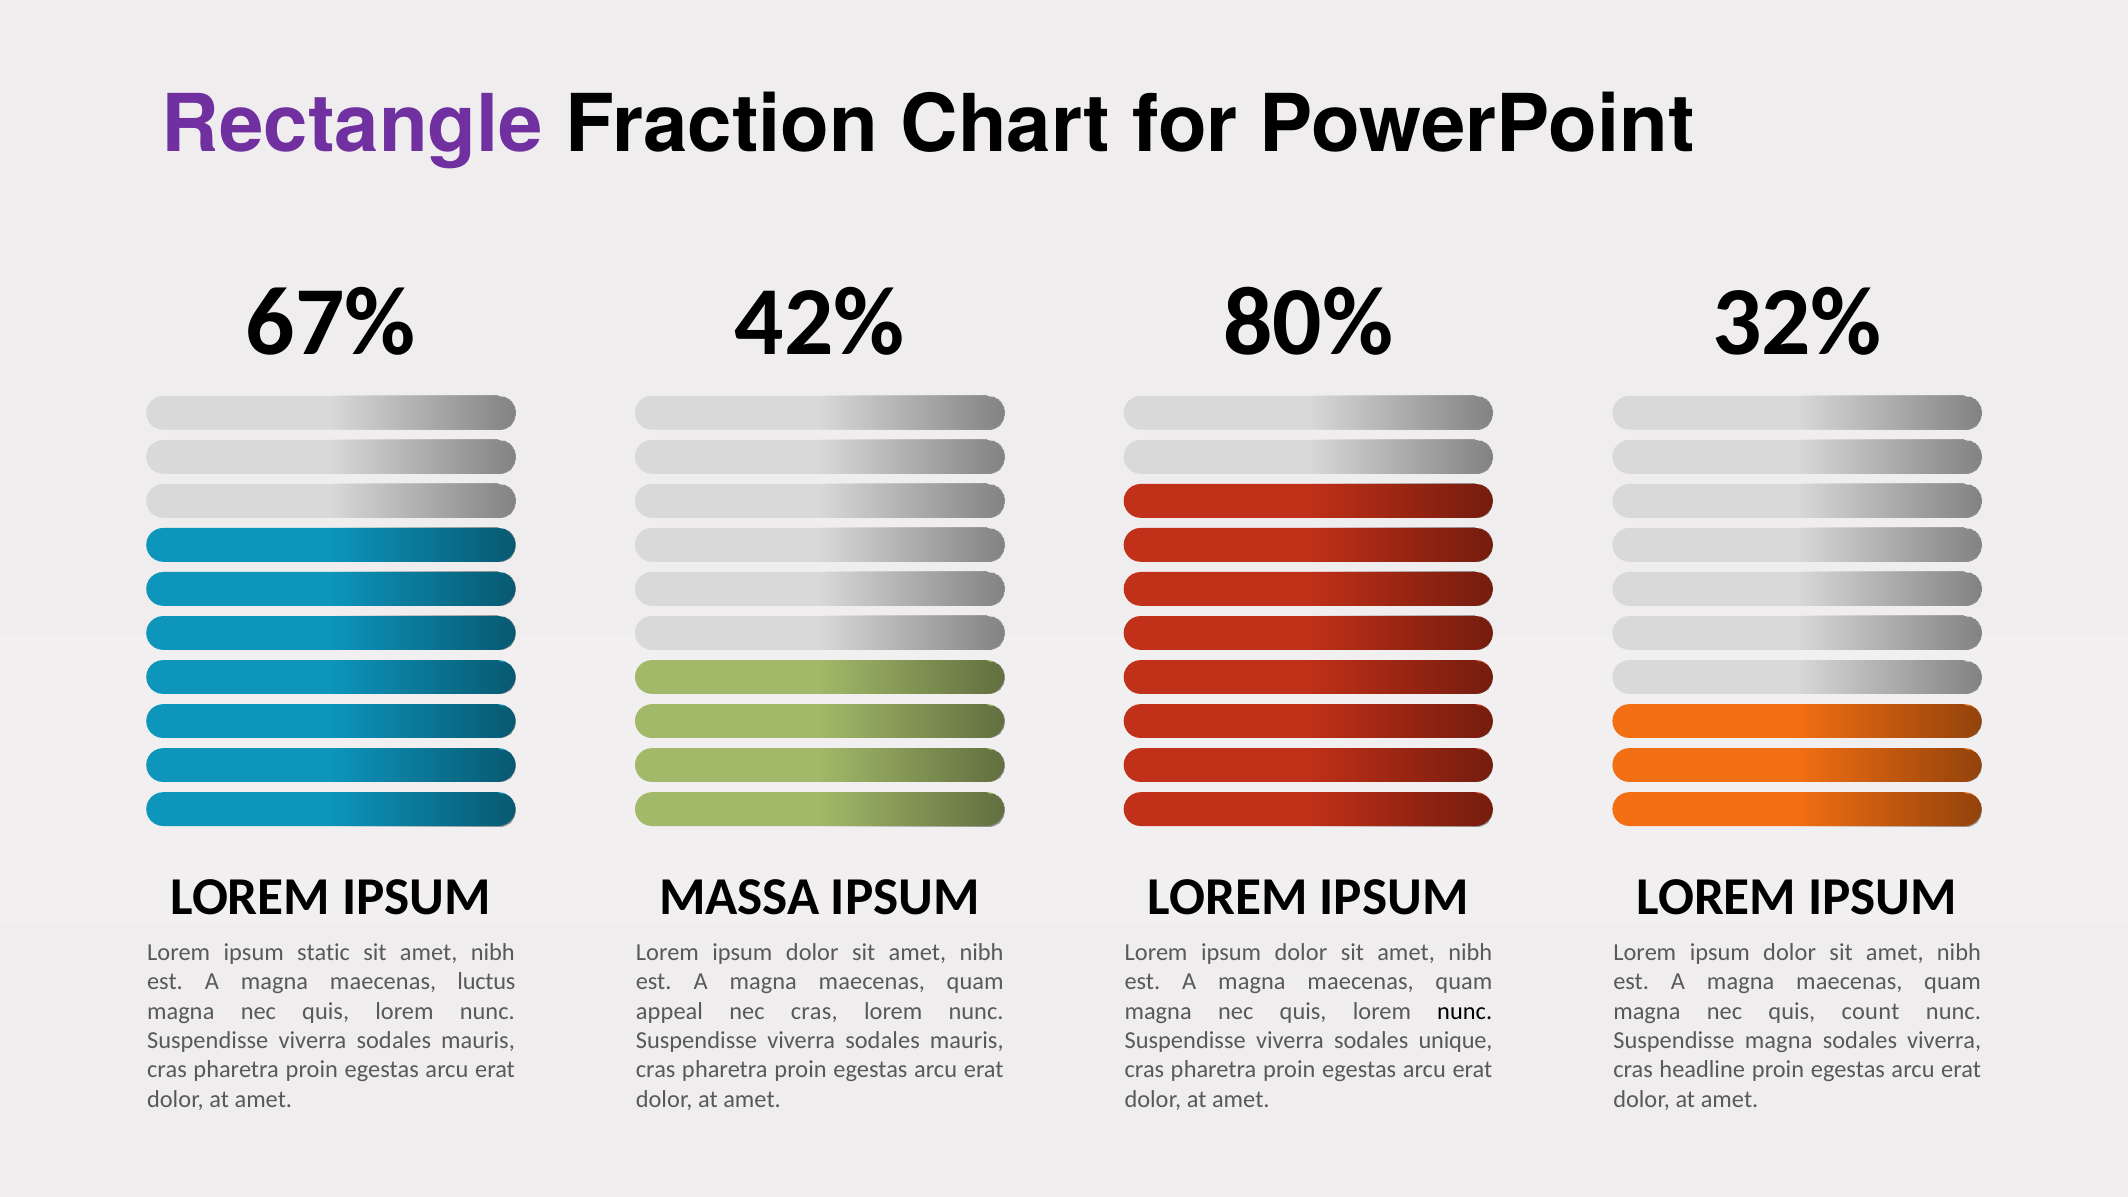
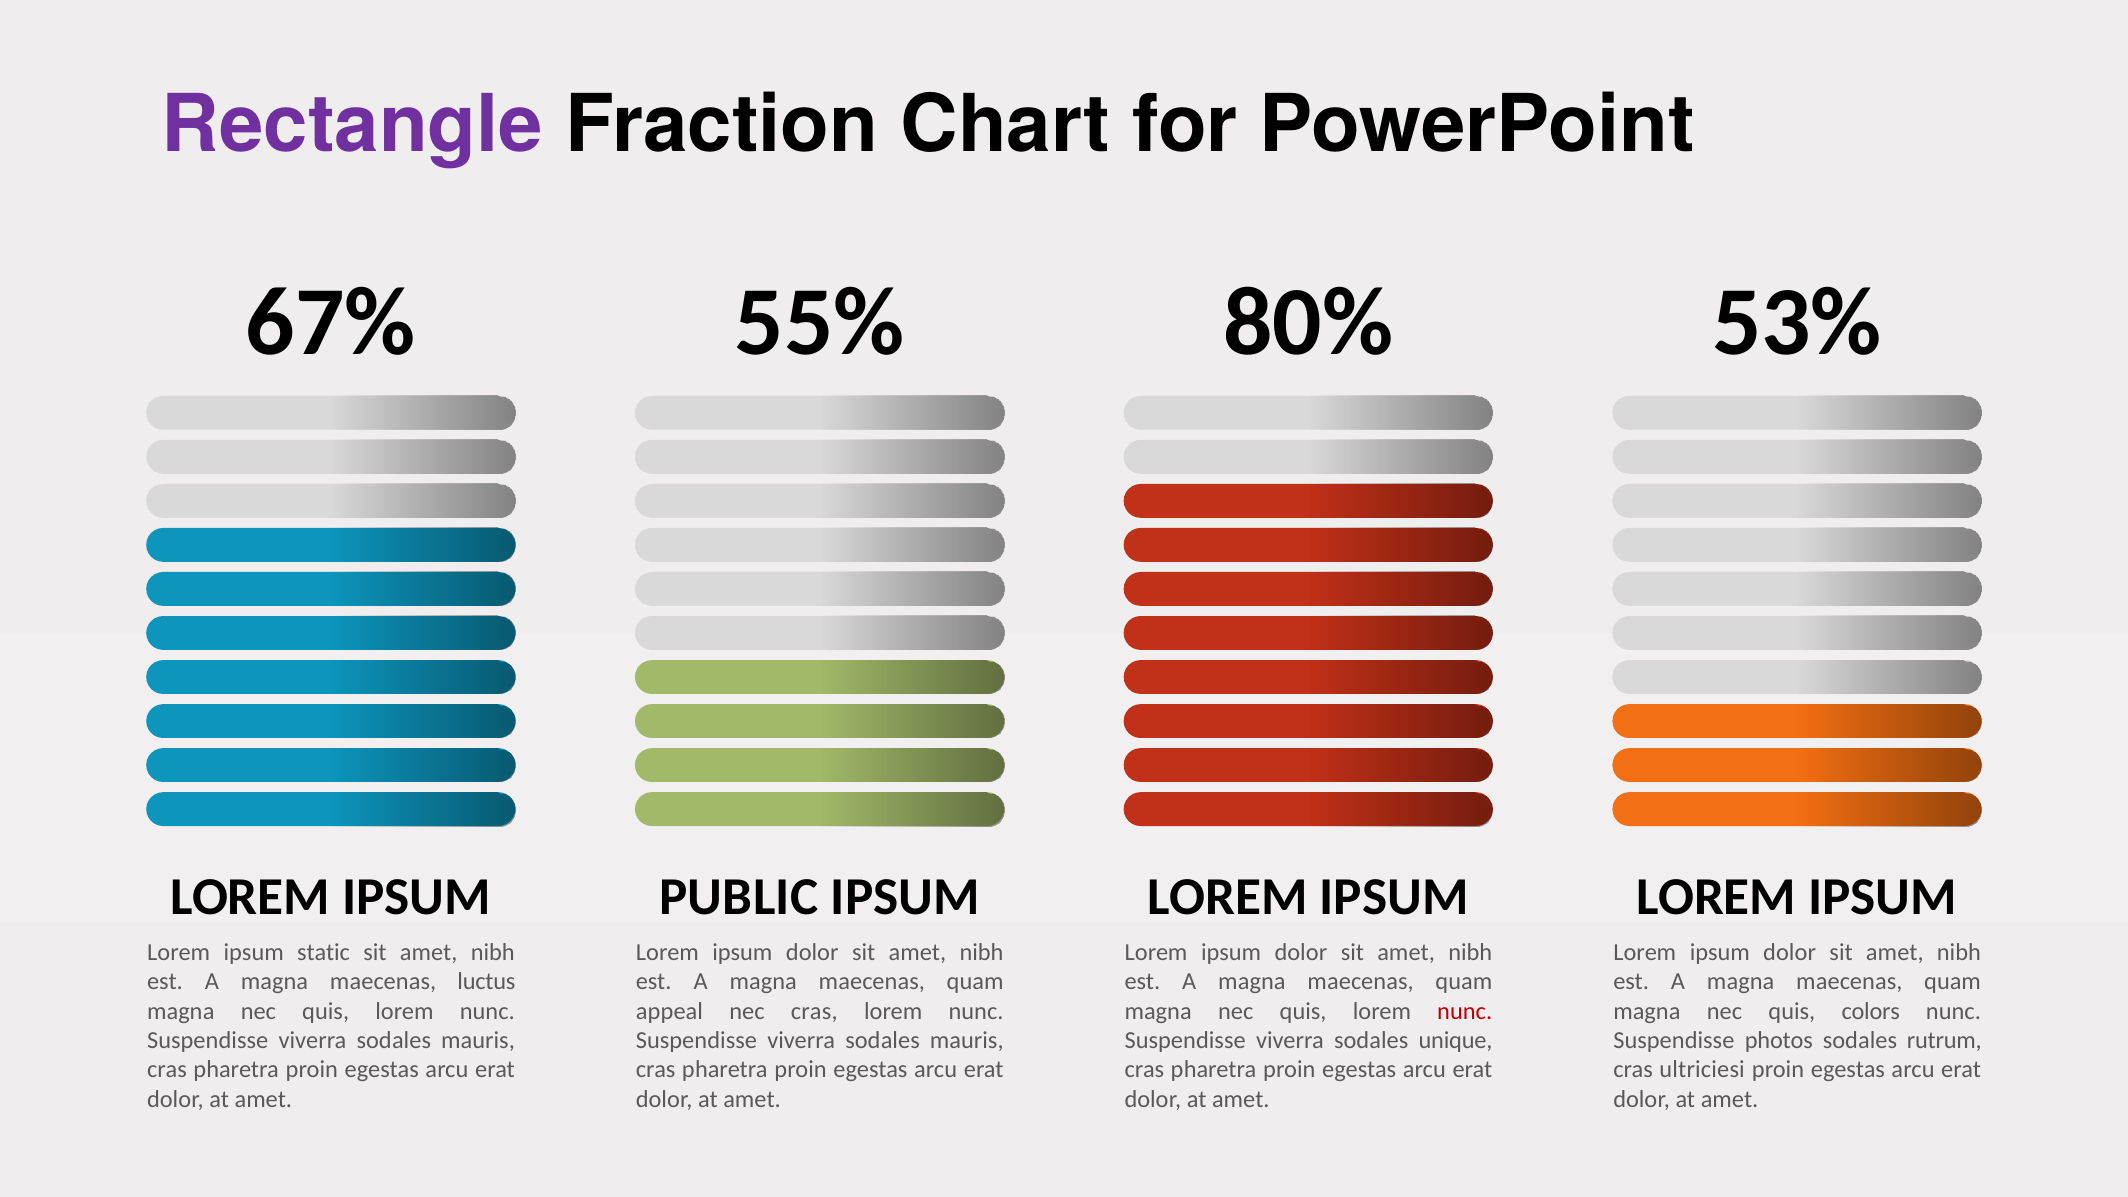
42%: 42% -> 55%
32%: 32% -> 53%
MASSA: MASSA -> PUBLIC
nunc at (1465, 1011) colour: black -> red
count: count -> colors
Suspendisse magna: magna -> photos
sodales viverra: viverra -> rutrum
headline: headline -> ultriciesi
